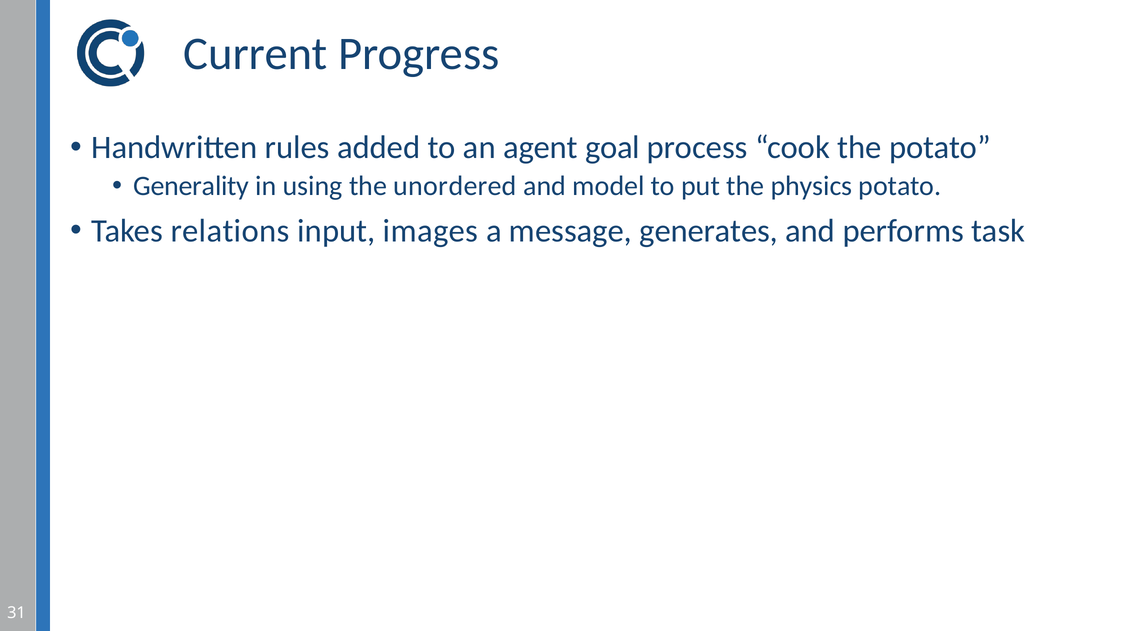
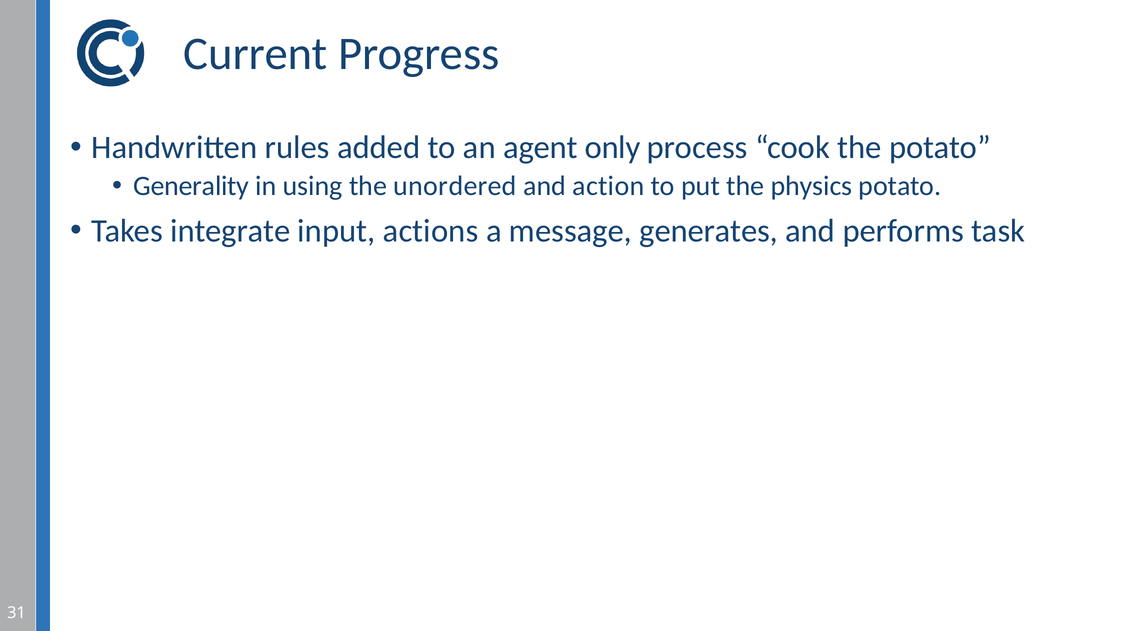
goal: goal -> only
model: model -> action
relations: relations -> integrate
images: images -> actions
